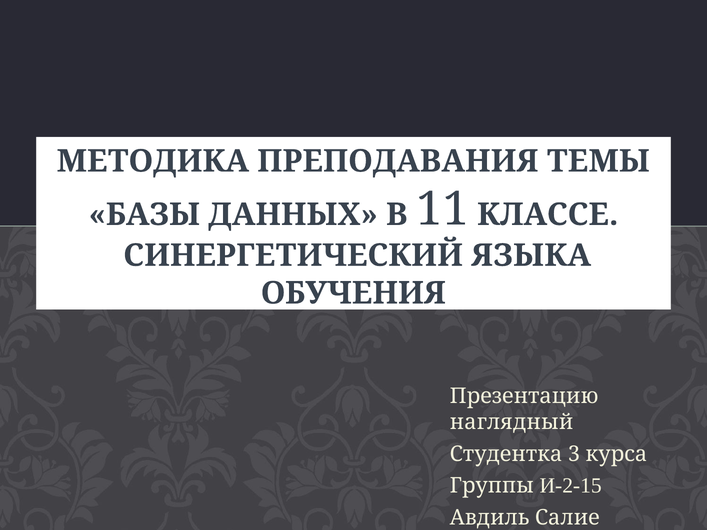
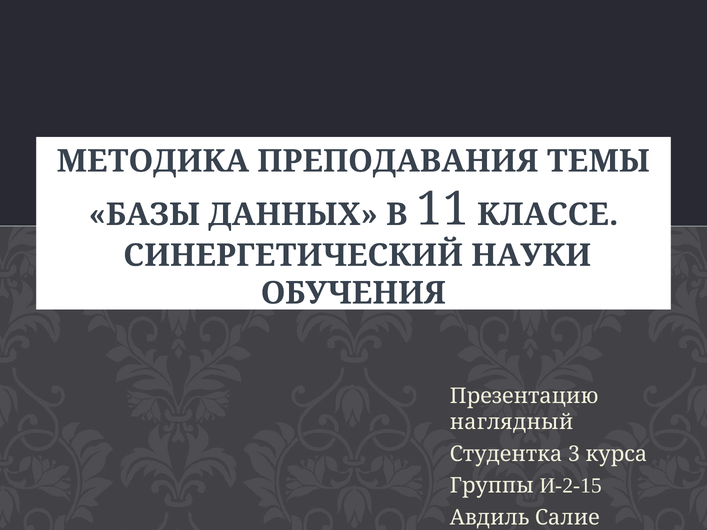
ЯЗЫКА: ЯЗЫКА -> НАУКИ
